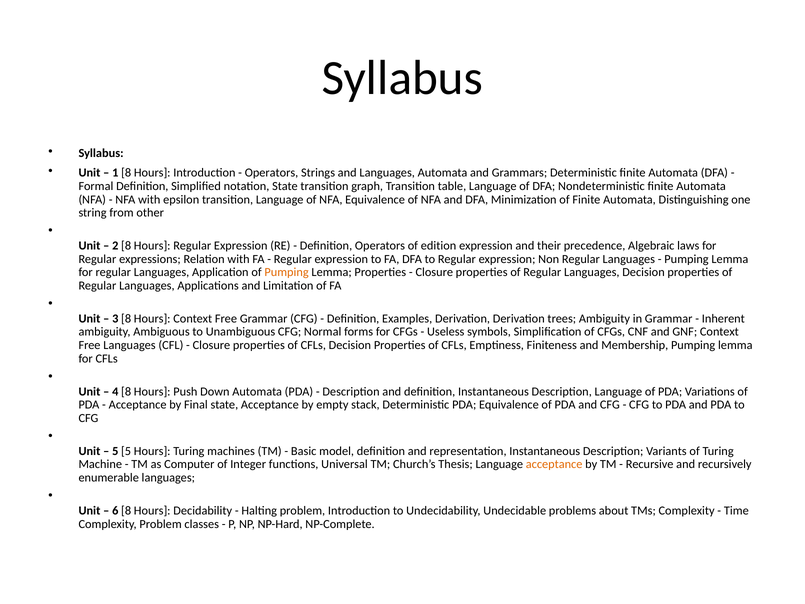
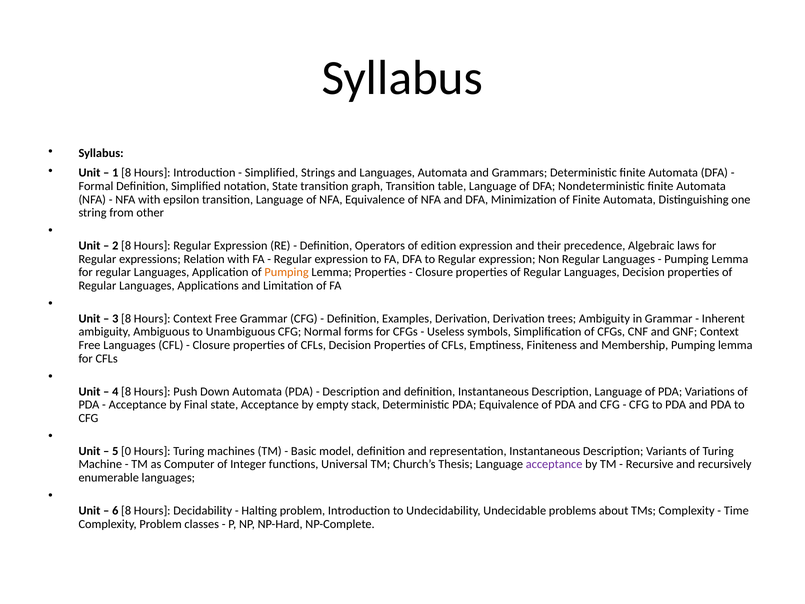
Operators at (272, 173): Operators -> Simplified
5 5: 5 -> 0
acceptance at (554, 464) colour: orange -> purple
